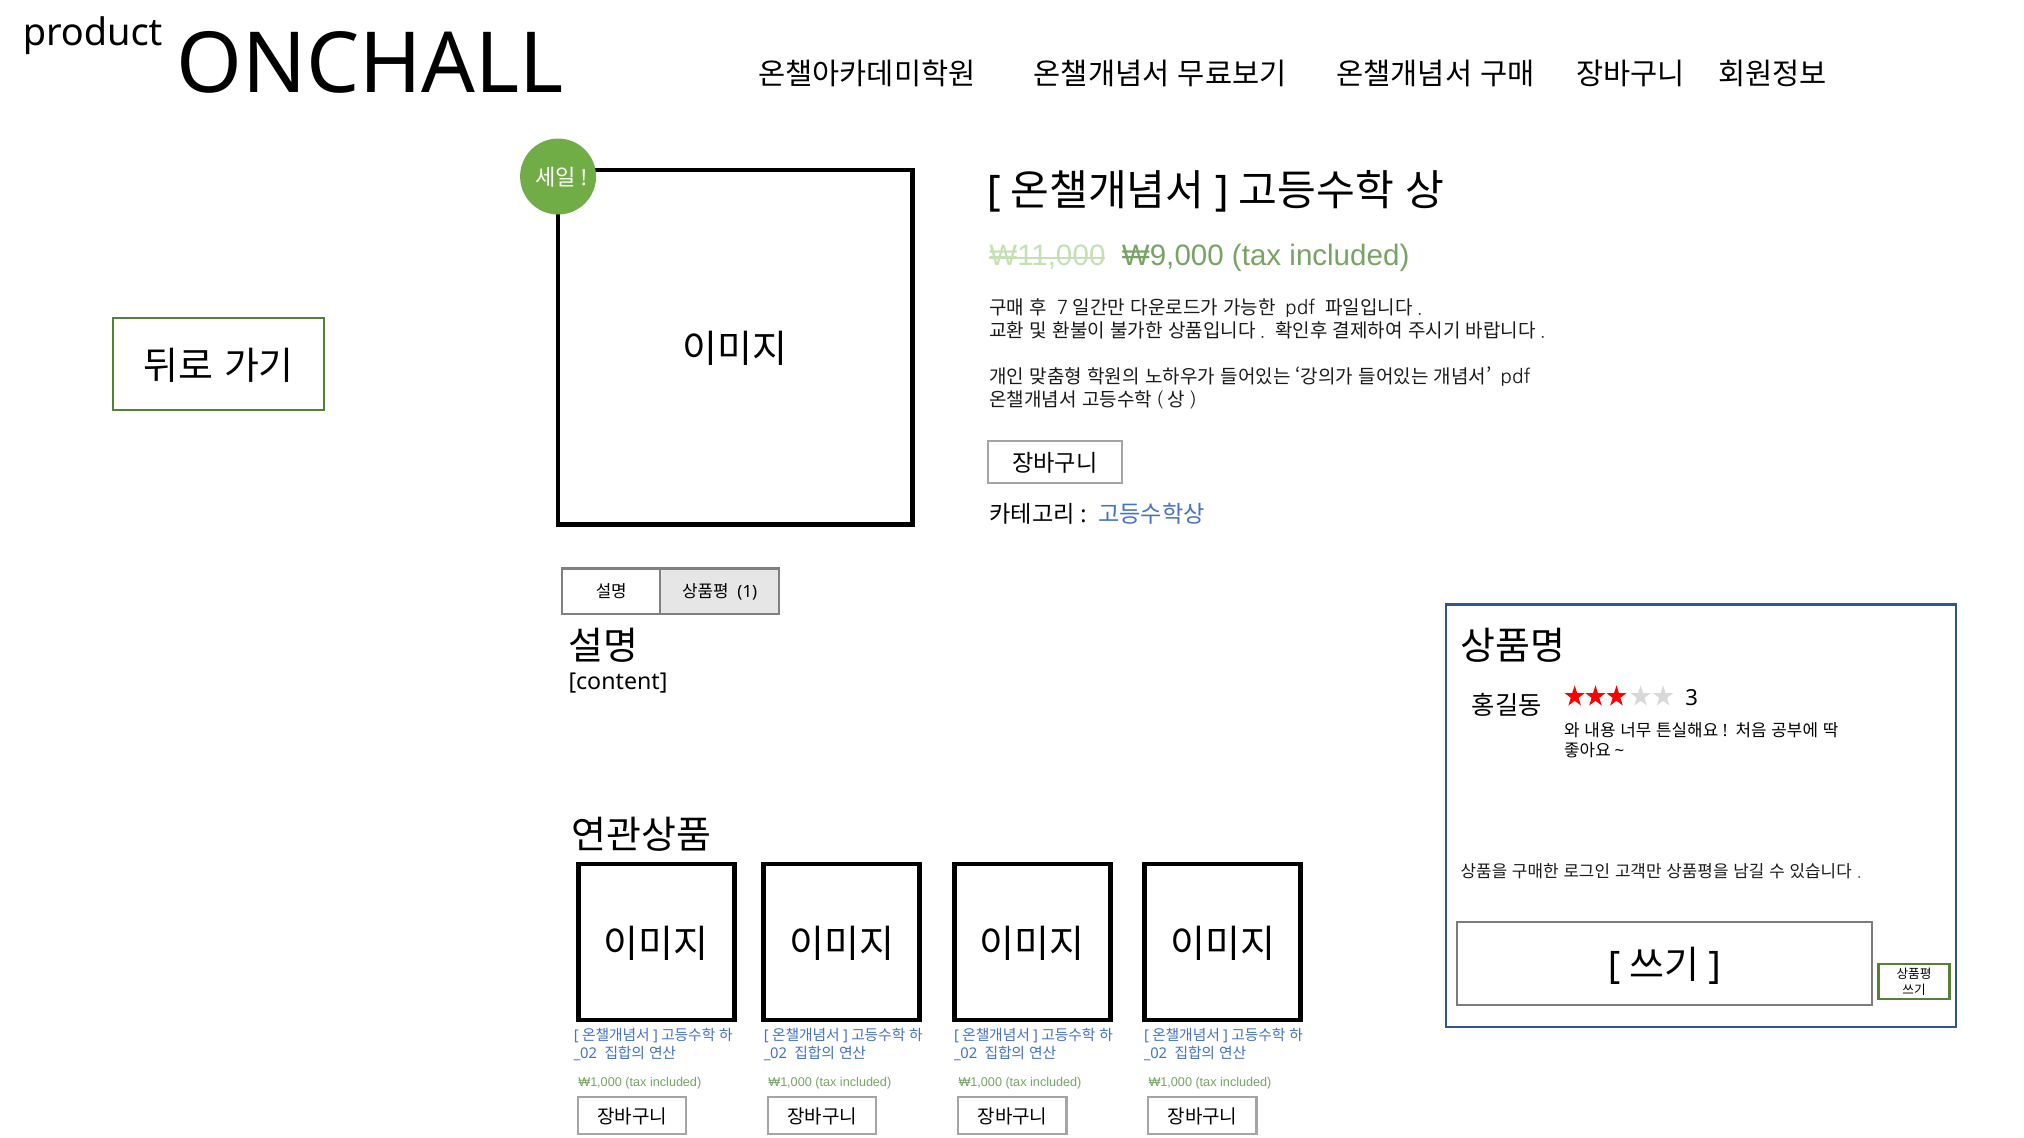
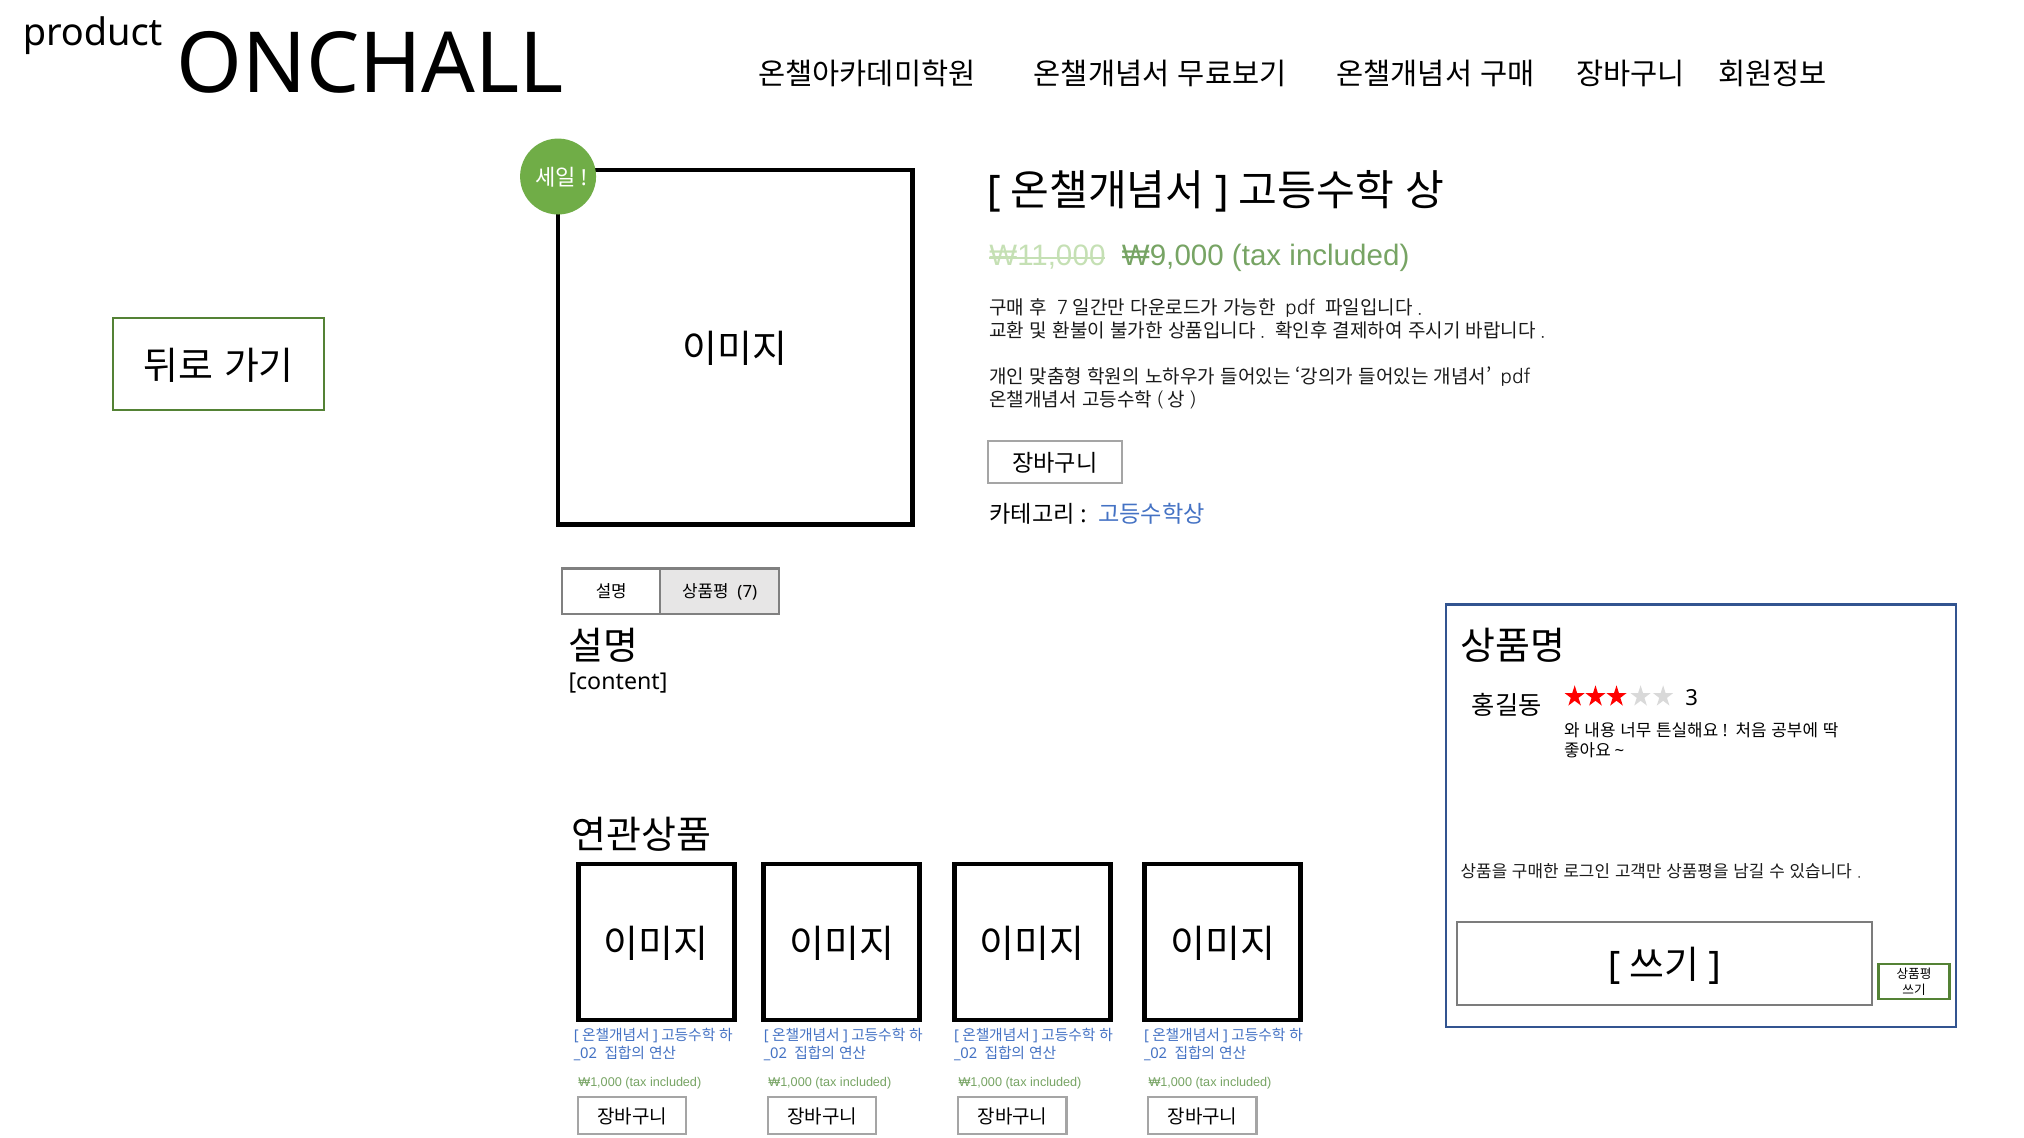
1: 1 -> 7
